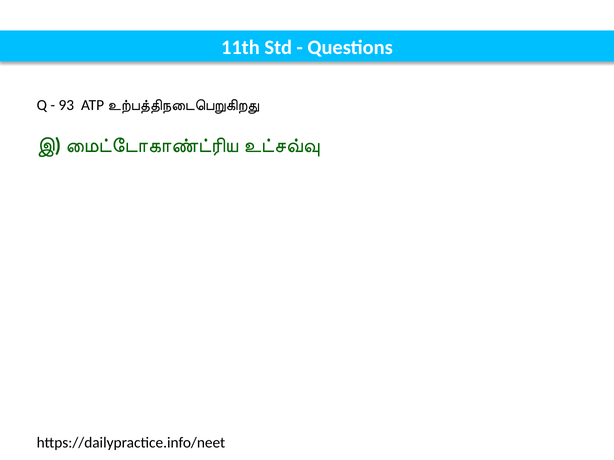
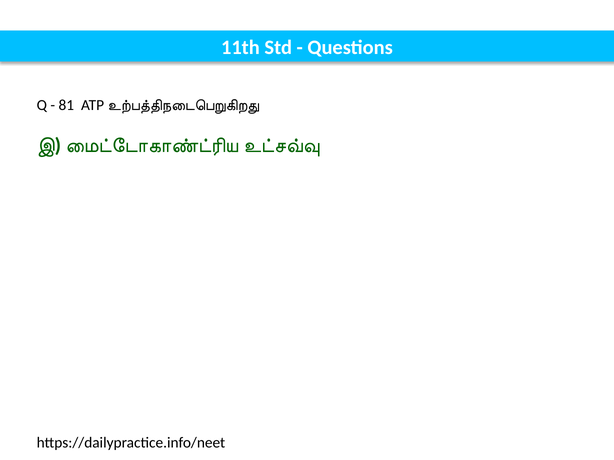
93: 93 -> 81
